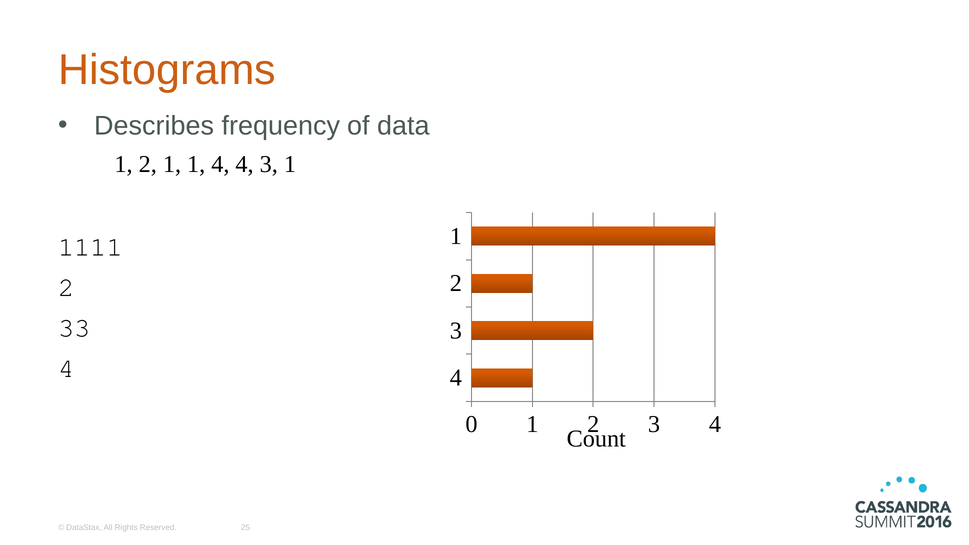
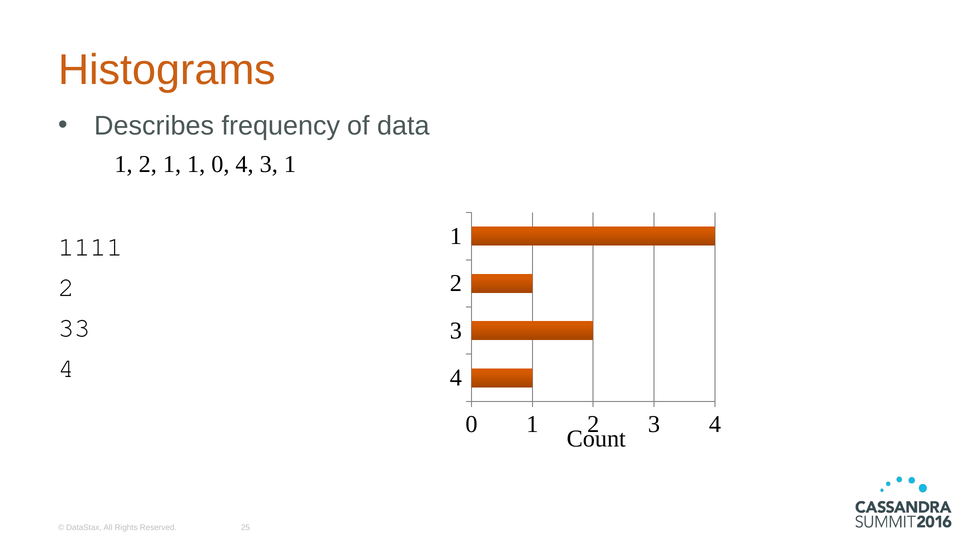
1 1 4: 4 -> 0
